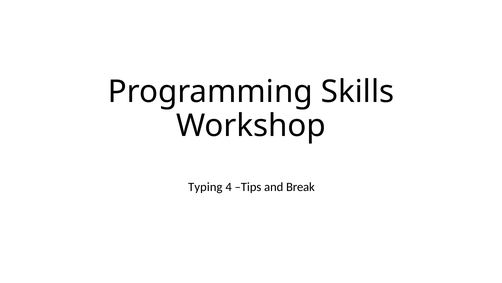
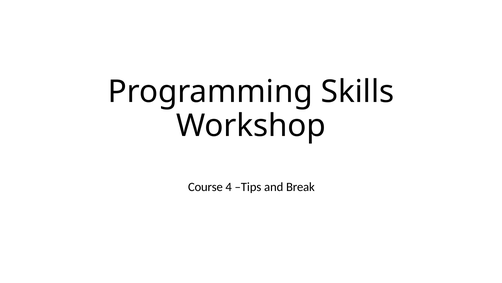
Typing: Typing -> Course
